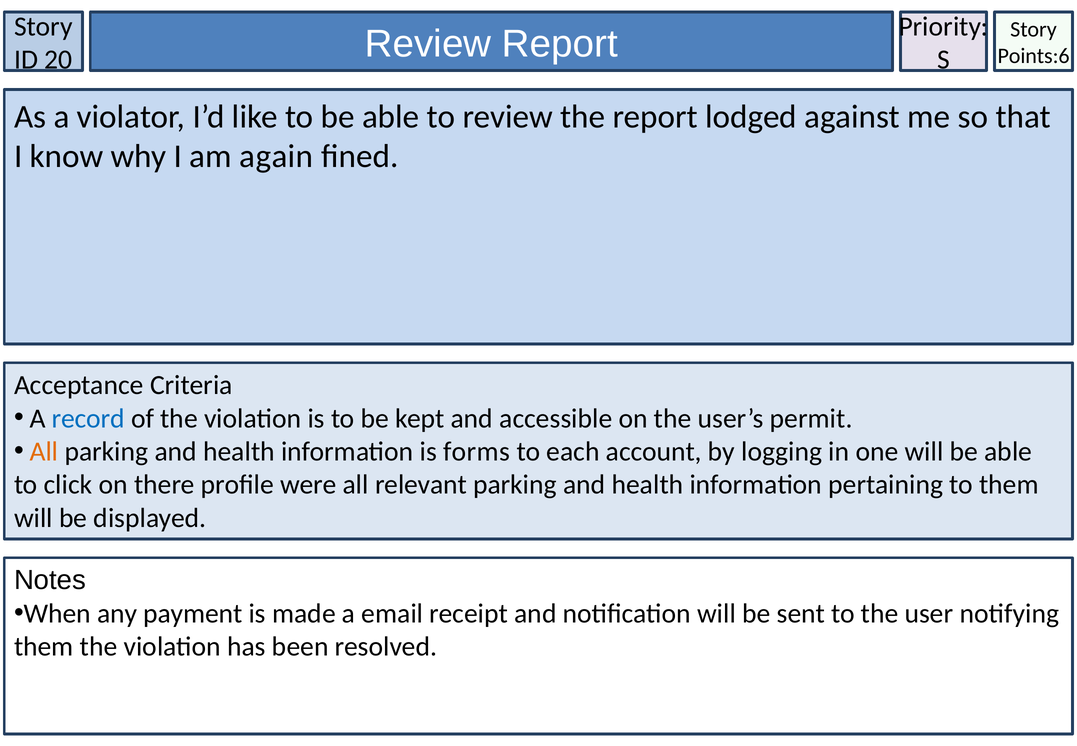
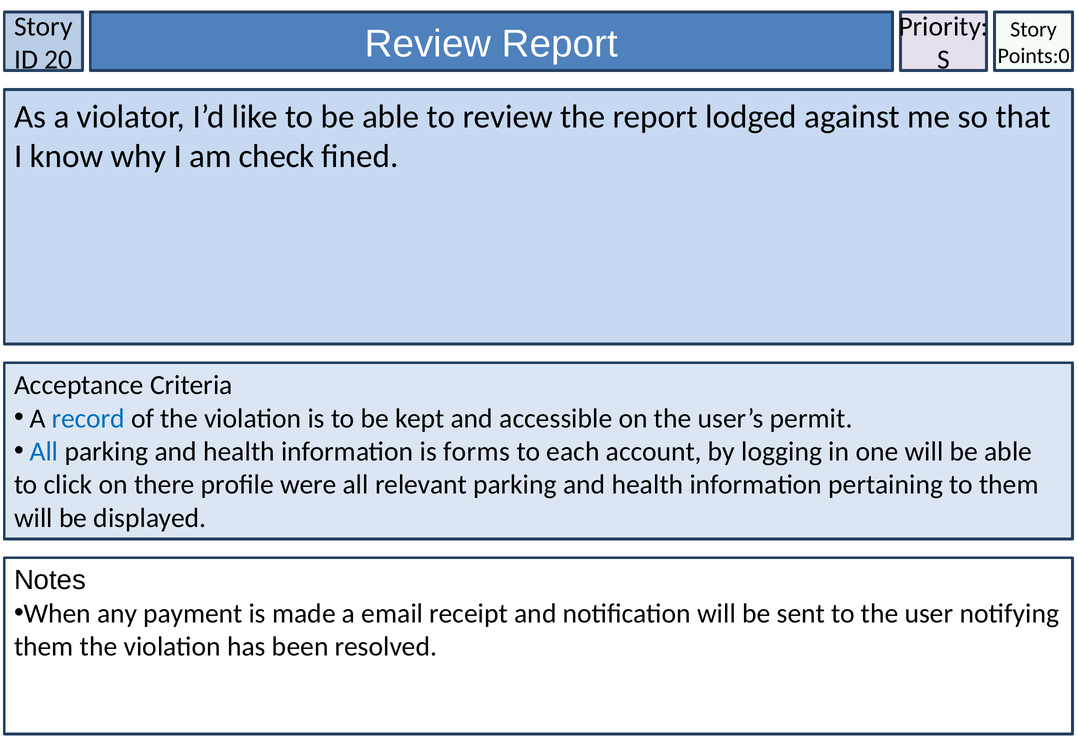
Points:6: Points:6 -> Points:0
again: again -> check
All at (44, 451) colour: orange -> blue
